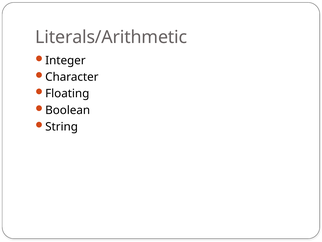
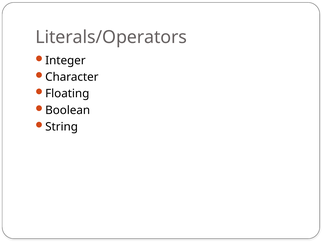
Literals/Arithmetic: Literals/Arithmetic -> Literals/Operators
